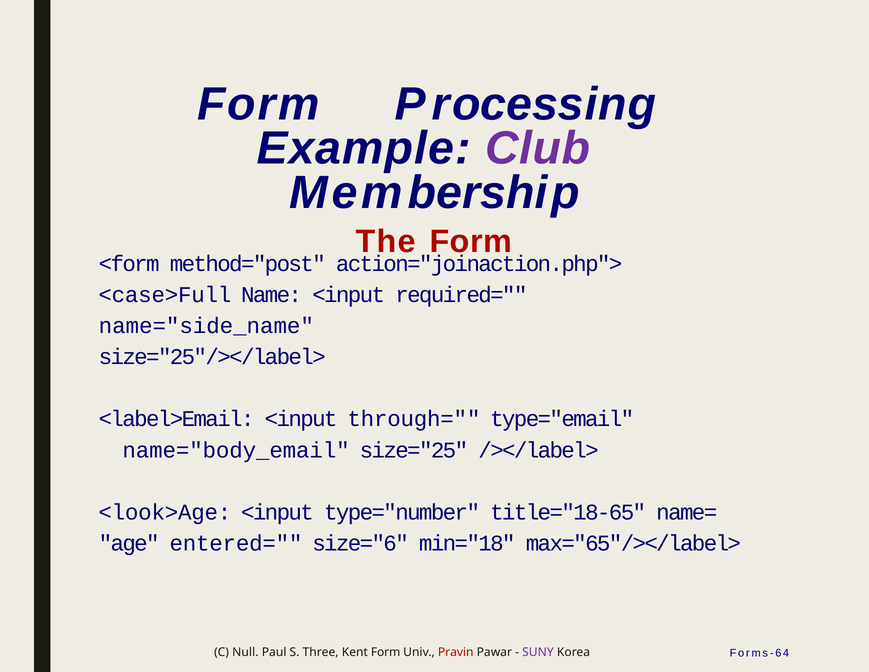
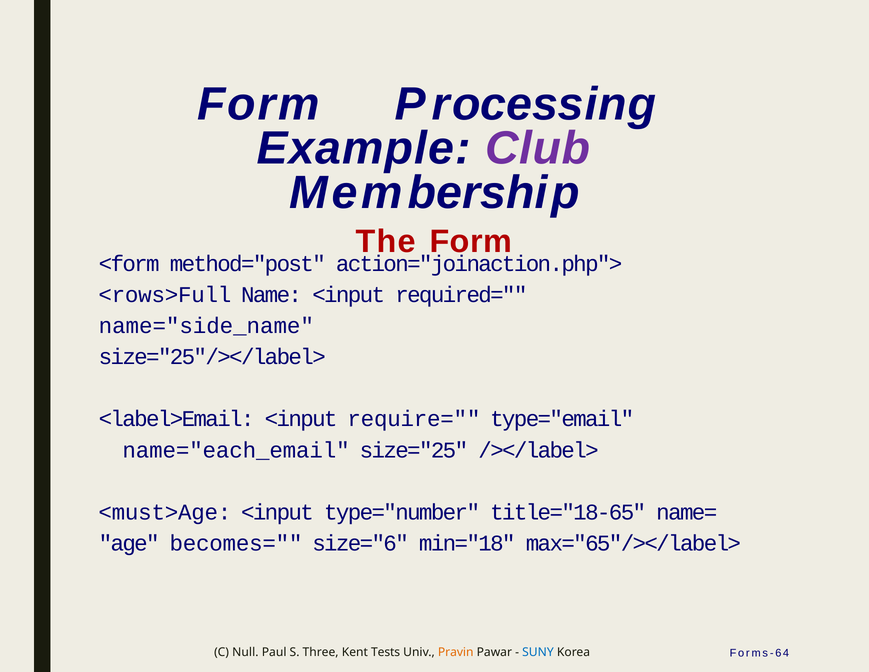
<case>Full: <case>Full -> <rows>Full
through=: through= -> require=
name="body_email: name="body_email -> name="each_email
<look>Age: <look>Age -> <must>Age
entered=: entered= -> becomes=
Kent Form: Form -> Tests
Pravin colour: red -> orange
SUNY colour: purple -> blue
